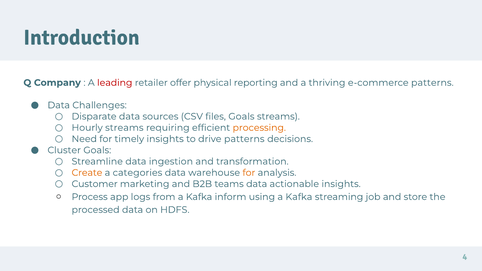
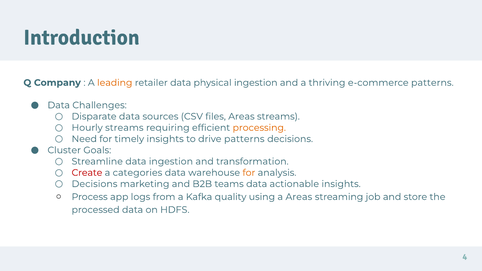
leading colour: red -> orange
retailer offer: offer -> data
physical reporting: reporting -> ingestion
files Goals: Goals -> Areas
Create colour: orange -> red
Customer at (95, 184): Customer -> Decisions
inform: inform -> quality
using a Kafka: Kafka -> Areas
